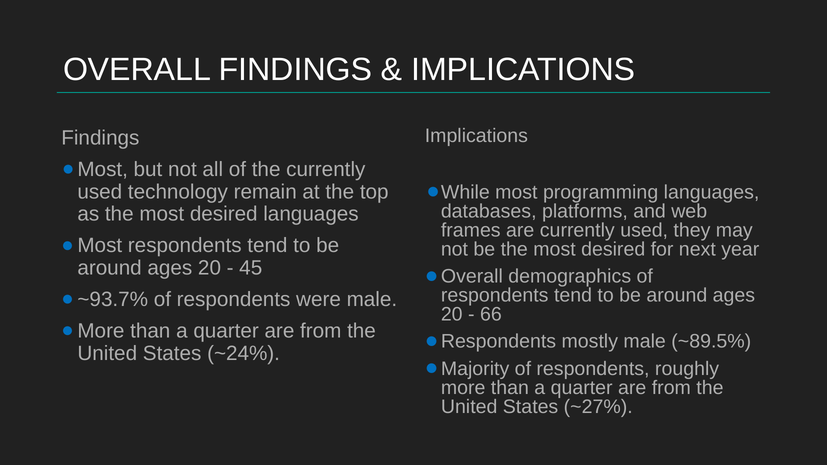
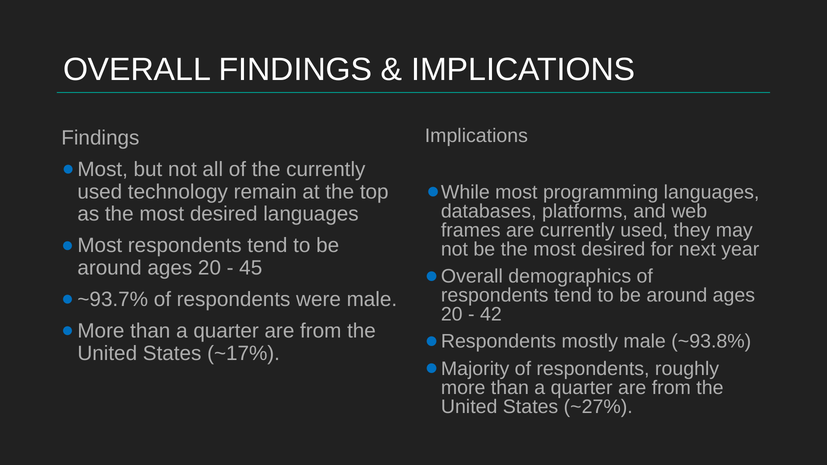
66: 66 -> 42
~89.5%: ~89.5% -> ~93.8%
~24%: ~24% -> ~17%
